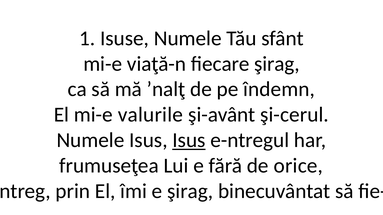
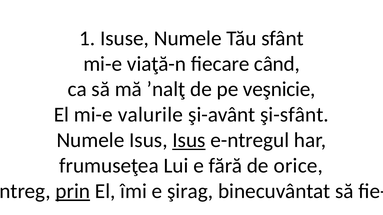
fiecare şirag: şirag -> când
îndemn: îndemn -> veşnicie
şi-cerul: şi-cerul -> şi-sfânt
prin underline: none -> present
